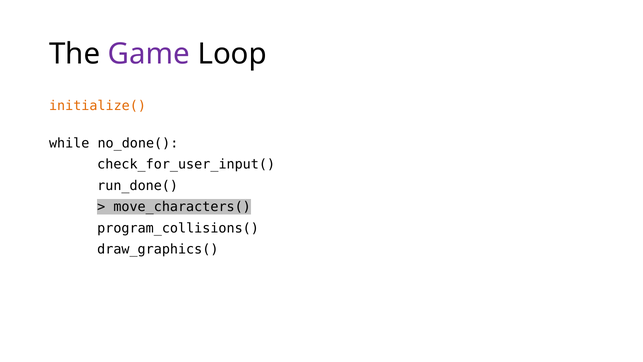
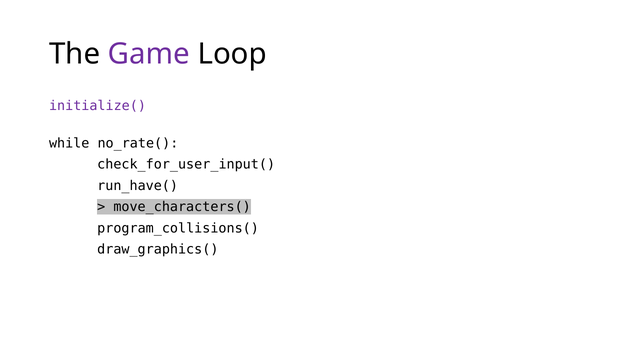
initialize( colour: orange -> purple
no_done(: no_done( -> no_rate(
run_done(: run_done( -> run_have(
